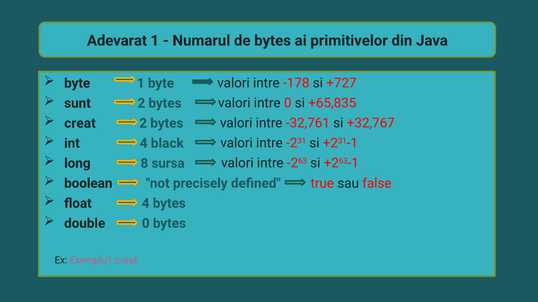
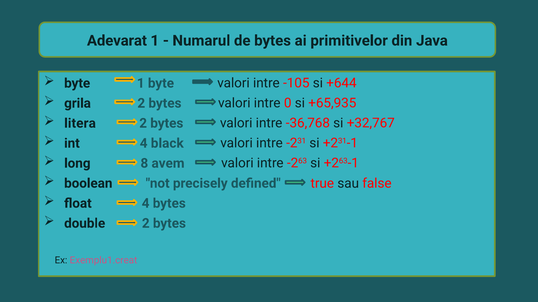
-178: -178 -> -105
+727: +727 -> +644
sunt: sunt -> grila
+65,835: +65,835 -> +65,935
creat: creat -> litera
-32,761: -32,761 -> -36,768
sursa: sursa -> avem
double 0: 0 -> 2
